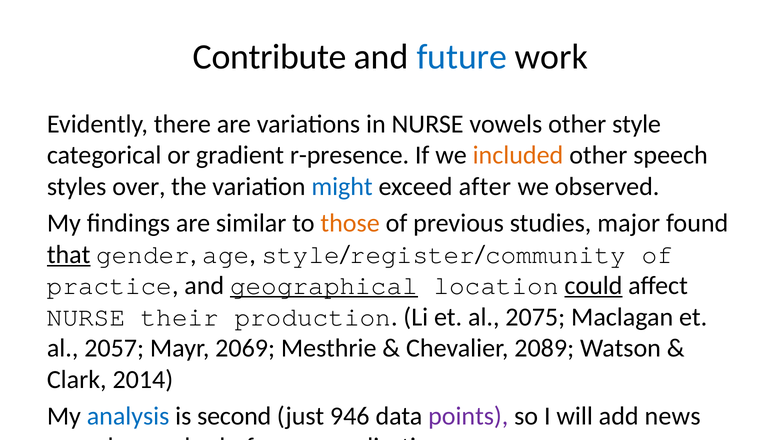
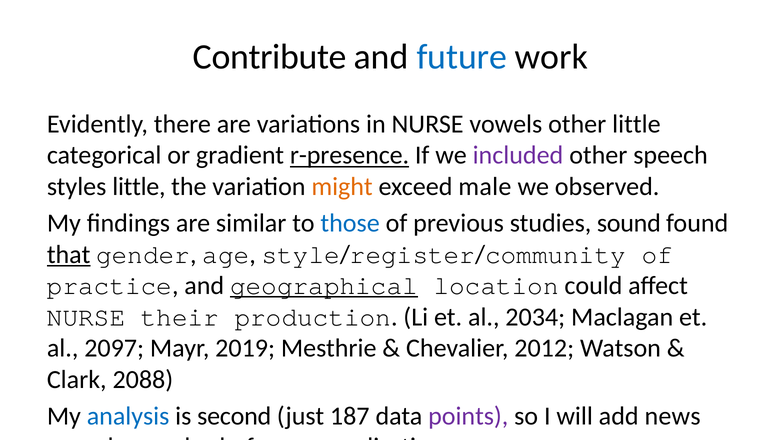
other style: style -> little
r-presence underline: none -> present
included colour: orange -> purple
styles over: over -> little
might colour: blue -> orange
after: after -> male
those colour: orange -> blue
major: major -> sound
could underline: present -> none
2075: 2075 -> 2034
2057: 2057 -> 2097
2069: 2069 -> 2019
2089: 2089 -> 2012
2014: 2014 -> 2088
946: 946 -> 187
